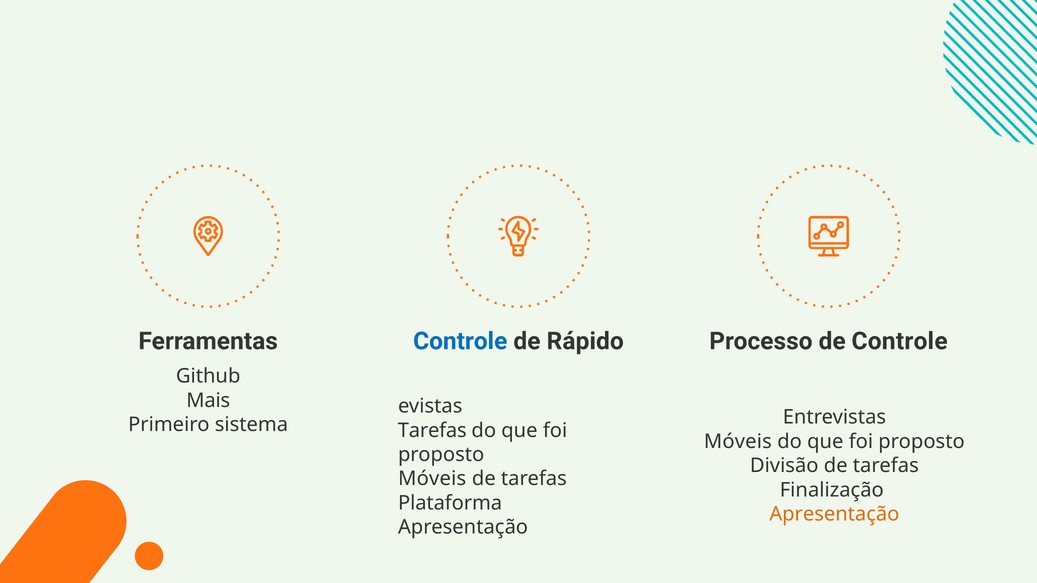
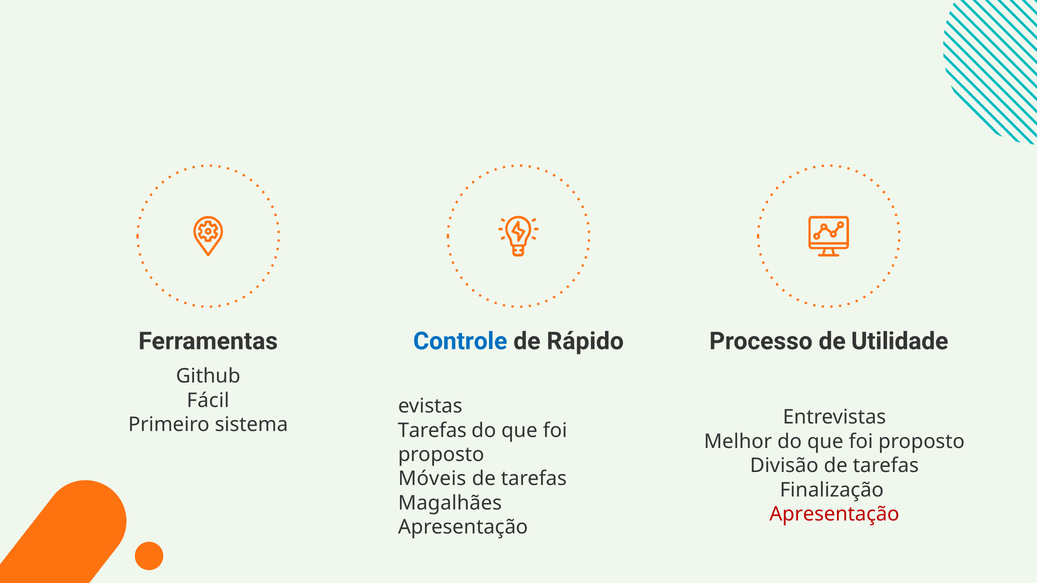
de Controle: Controle -> Utilidade
Mais: Mais -> Fácil
Móveis at (738, 442): Móveis -> Melhor
Plataforma: Plataforma -> Magalhães
Apresentação at (834, 514) colour: orange -> red
